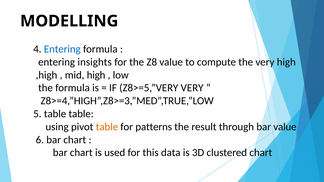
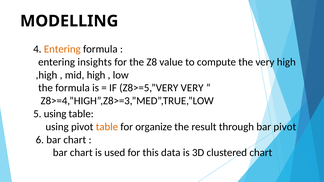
Entering at (62, 49) colour: blue -> orange
5 table: table -> using
patterns: patterns -> organize
bar value: value -> pivot
